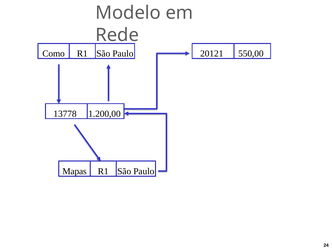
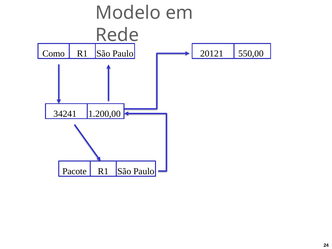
13778: 13778 -> 34241
Mapas: Mapas -> Pacote
